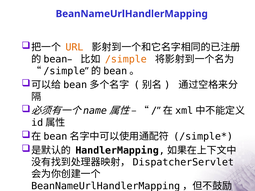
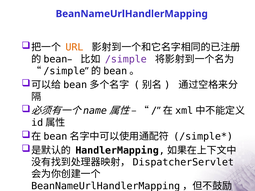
/simple at (126, 59) colour: orange -> purple
